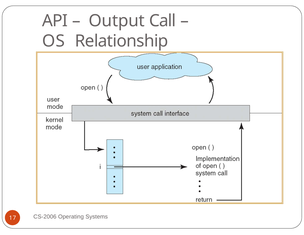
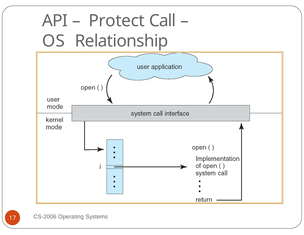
Output: Output -> Protect
